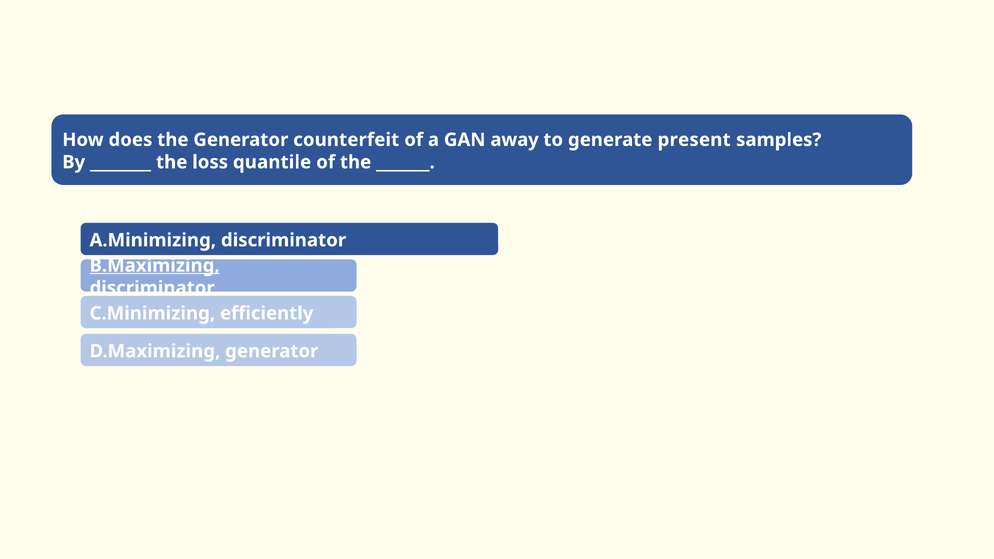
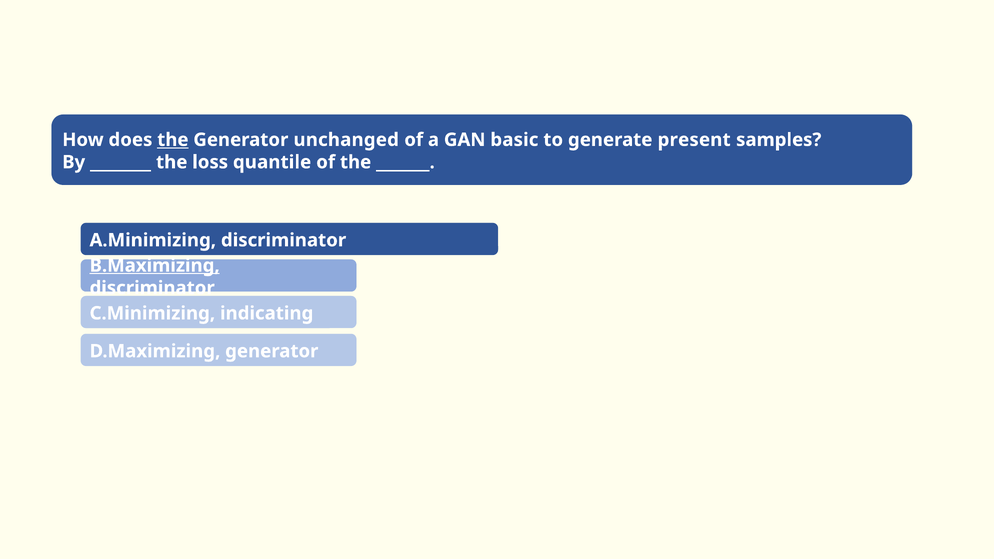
the at (173, 140) underline: none -> present
counterfeit: counterfeit -> unchanged
away: away -> basic
efficiently: efficiently -> indicating
